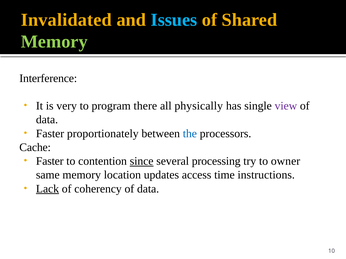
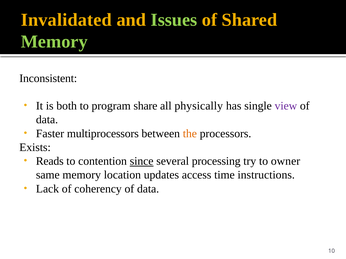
Issues colour: light blue -> light green
Interference: Interference -> Inconsistent
very: very -> both
there: there -> share
proportionately: proportionately -> multiprocessors
the colour: blue -> orange
Cache: Cache -> Exists
Faster at (50, 161): Faster -> Reads
Lack underline: present -> none
